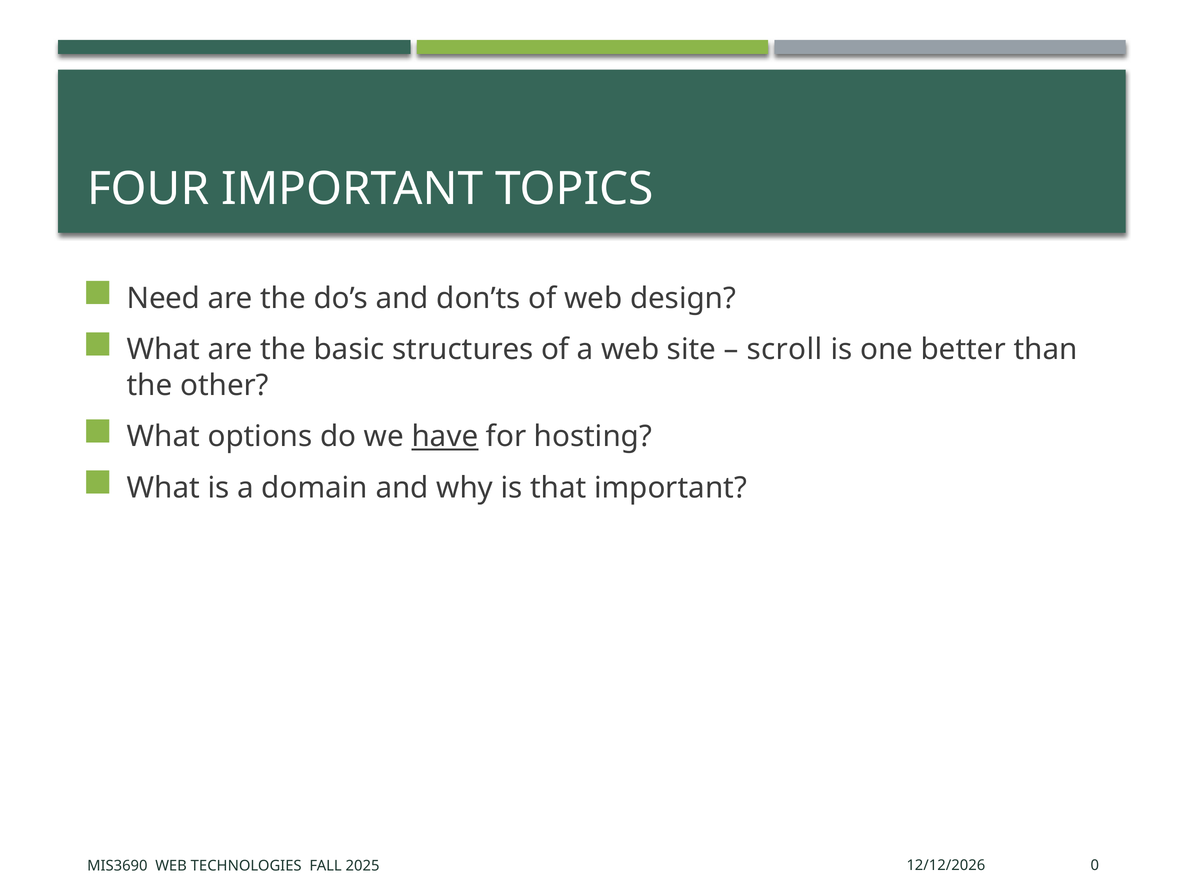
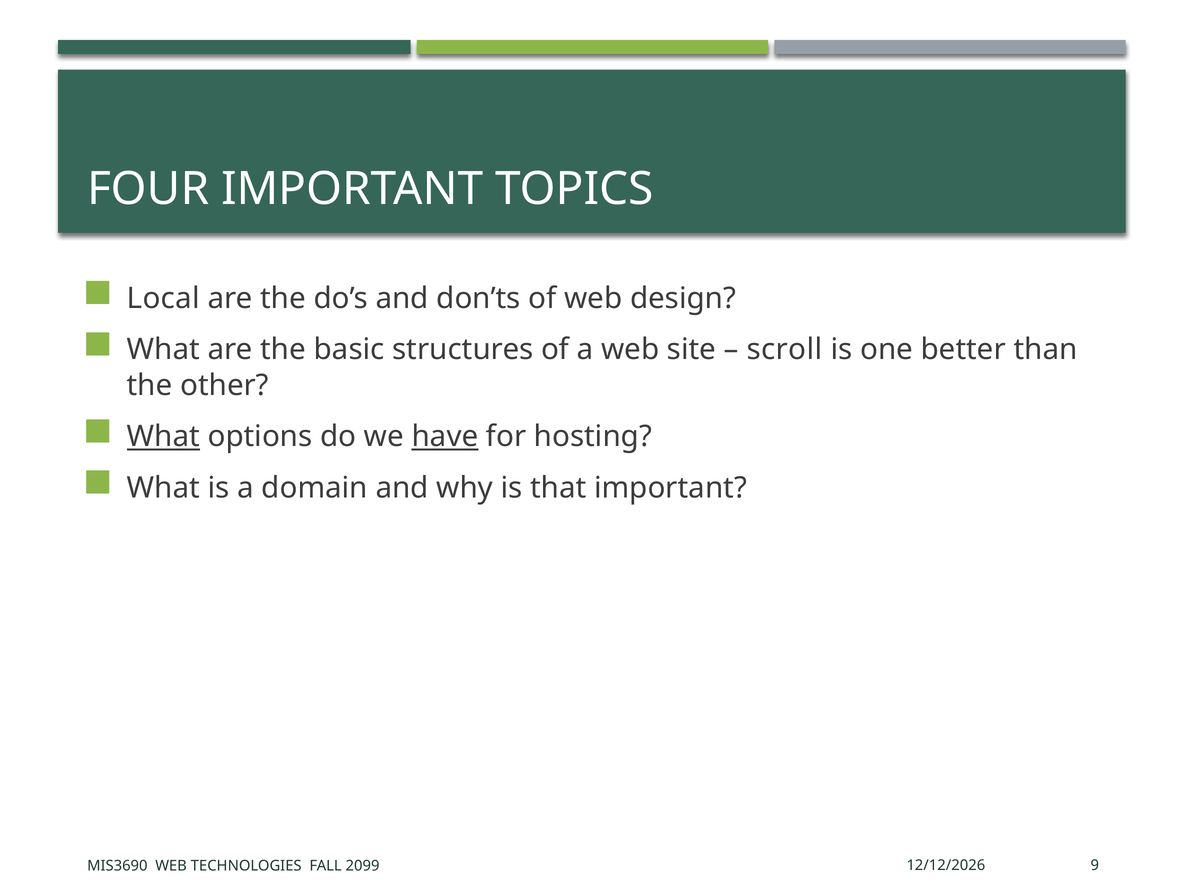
Need: Need -> Local
What at (163, 437) underline: none -> present
0: 0 -> 9
2025: 2025 -> 2099
